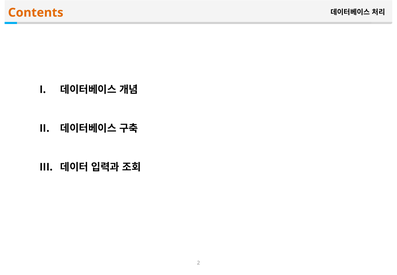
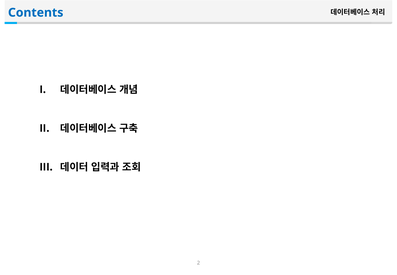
Contents colour: orange -> blue
